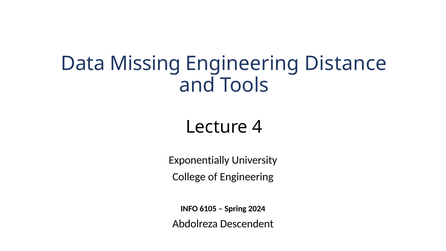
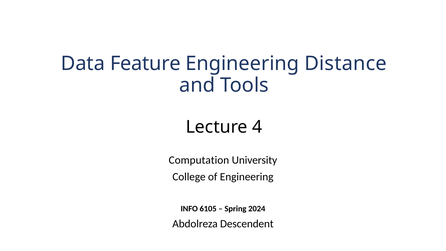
Missing: Missing -> Feature
Exponentially: Exponentially -> Computation
